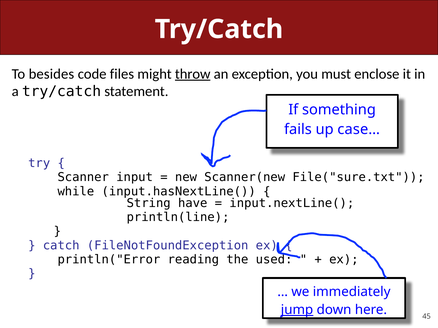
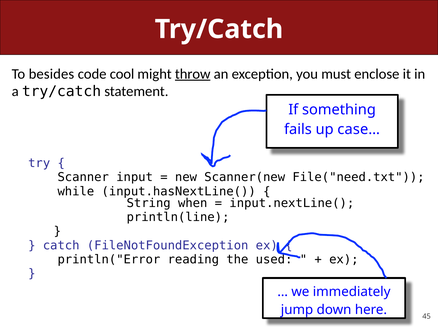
files: files -> cool
File("sure.txt: File("sure.txt -> File("need.txt
have: have -> when
jump underline: present -> none
